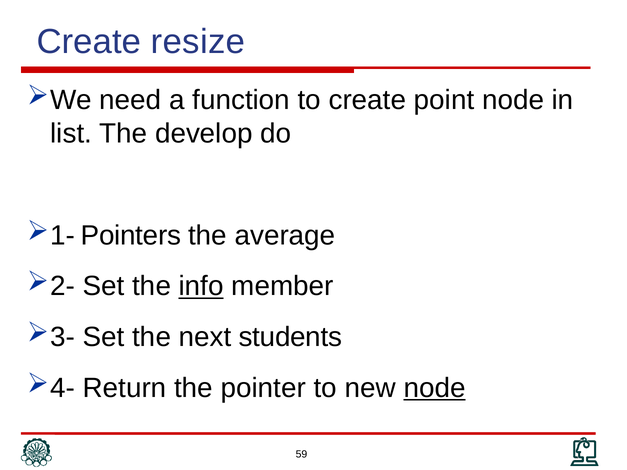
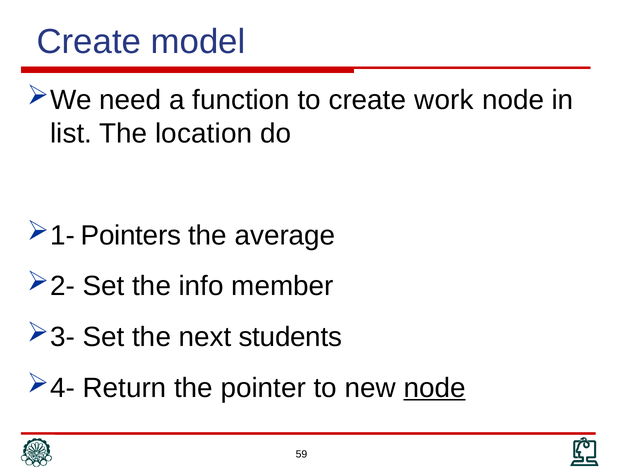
resize: resize -> model
point: point -> work
develop: develop -> location
info underline: present -> none
